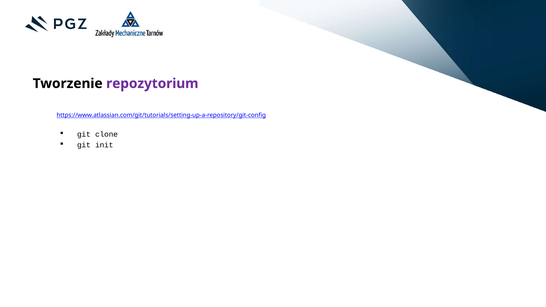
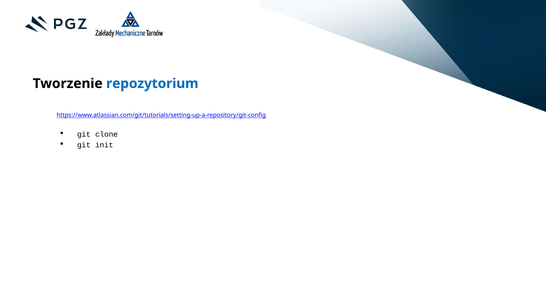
repozytorium colour: purple -> blue
